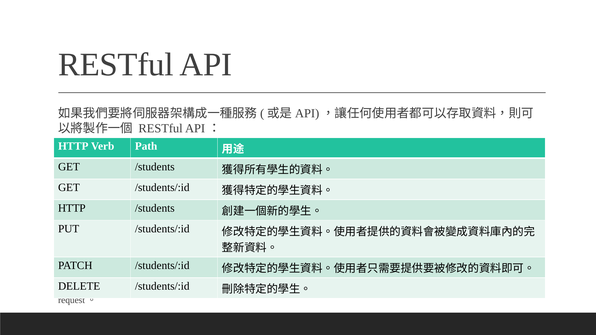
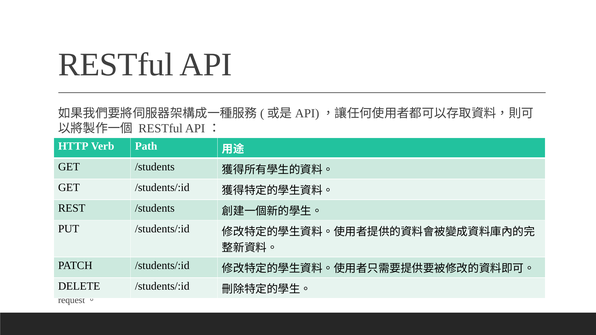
HTTP at (72, 208): HTTP -> REST
